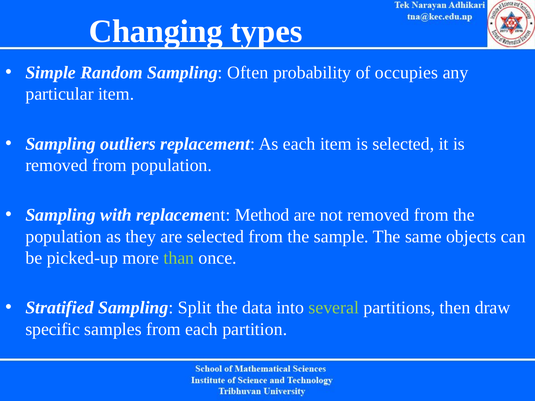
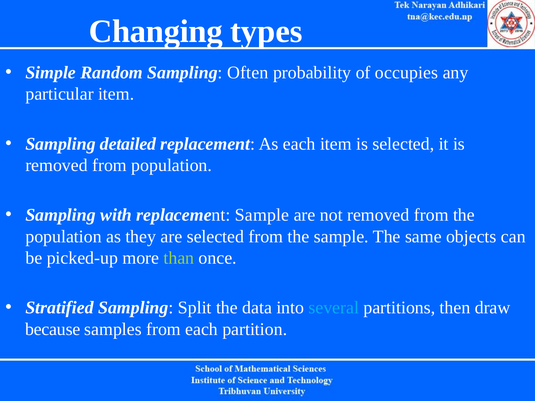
outliers: outliers -> detailed
replacement Method: Method -> Sample
several colour: light green -> light blue
specific: specific -> because
